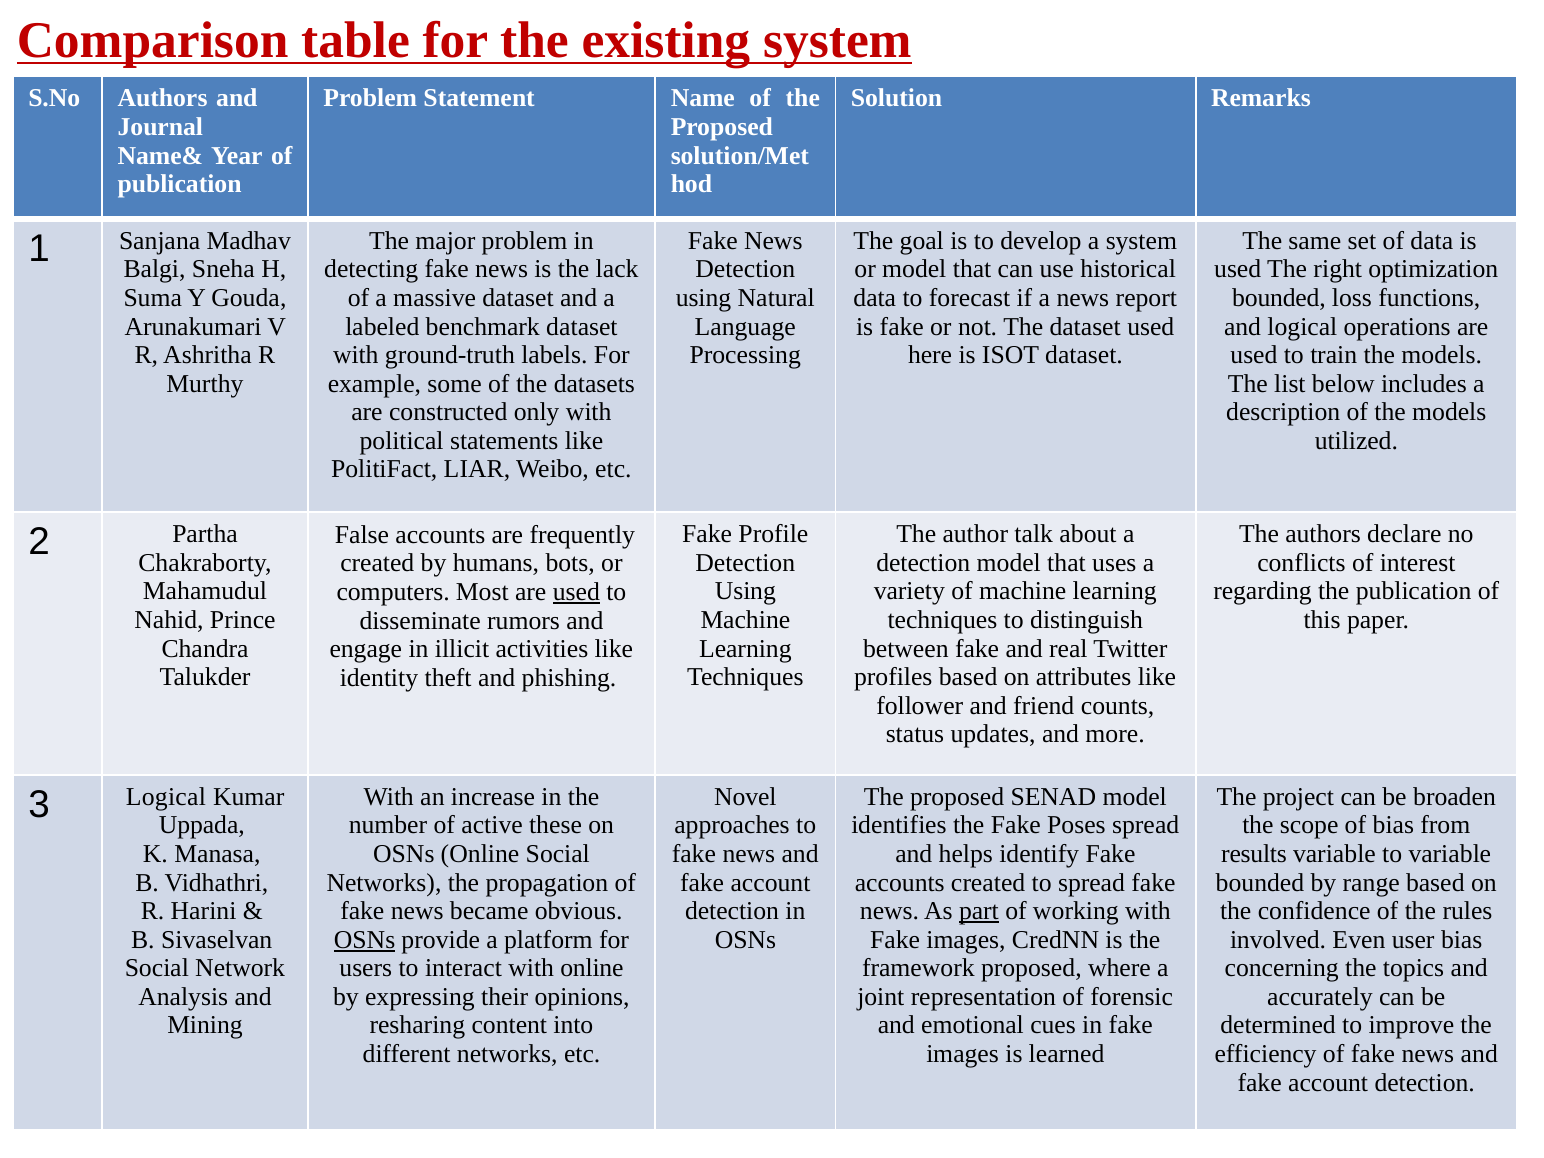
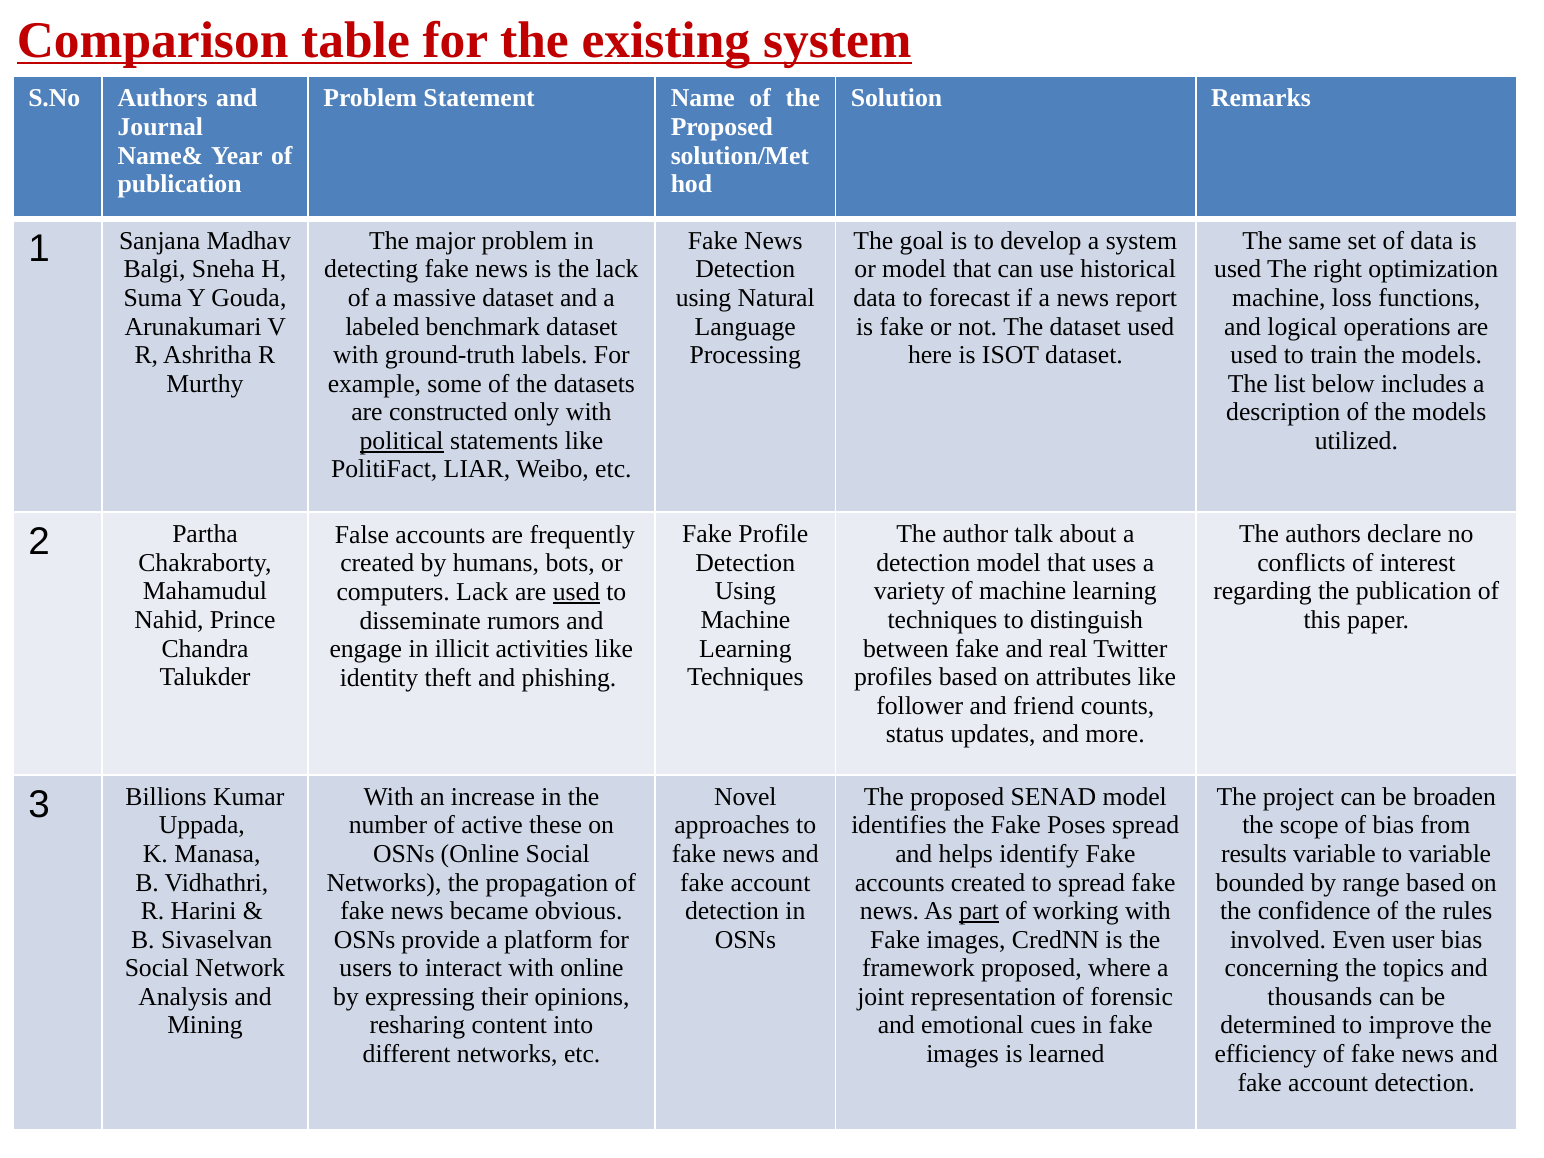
bounded at (1279, 298): bounded -> machine
political underline: none -> present
computers Most: Most -> Lack
3 Logical: Logical -> Billions
OSNs at (365, 940) underline: present -> none
accurately: accurately -> thousands
